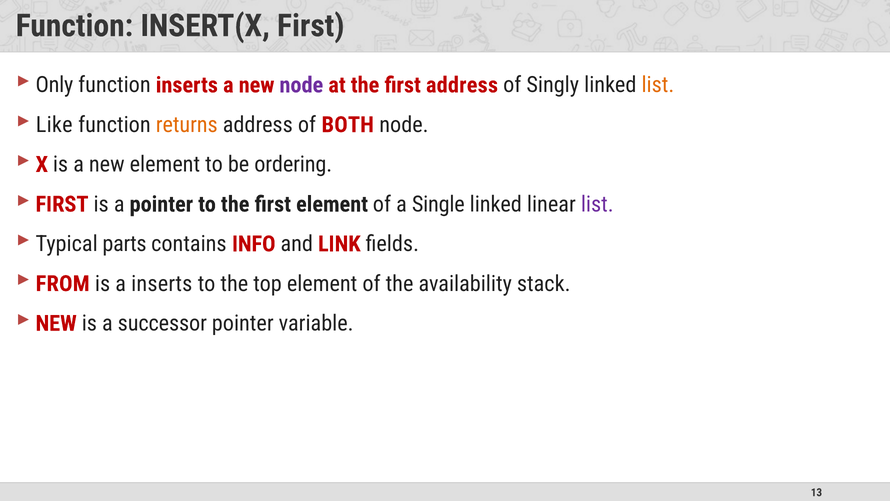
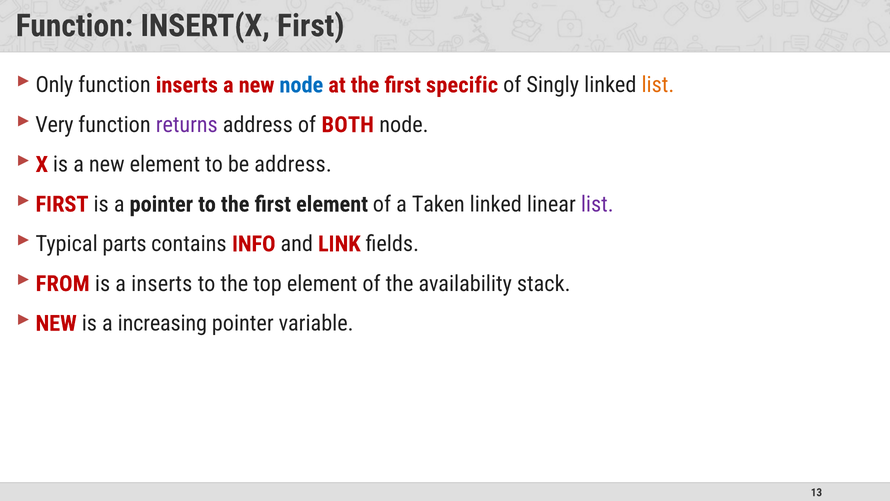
node at (301, 85) colour: purple -> blue
first address: address -> specific
Like: Like -> Very
returns colour: orange -> purple
be ordering: ordering -> address
Single: Single -> Taken
successor: successor -> increasing
